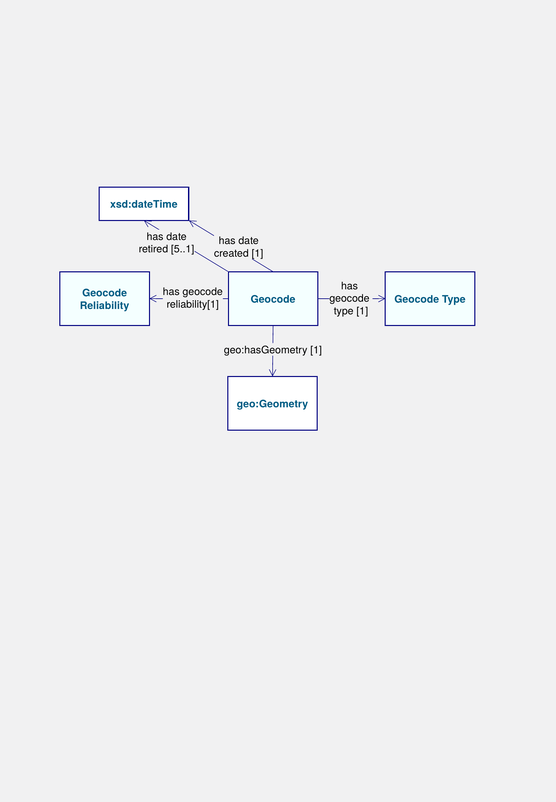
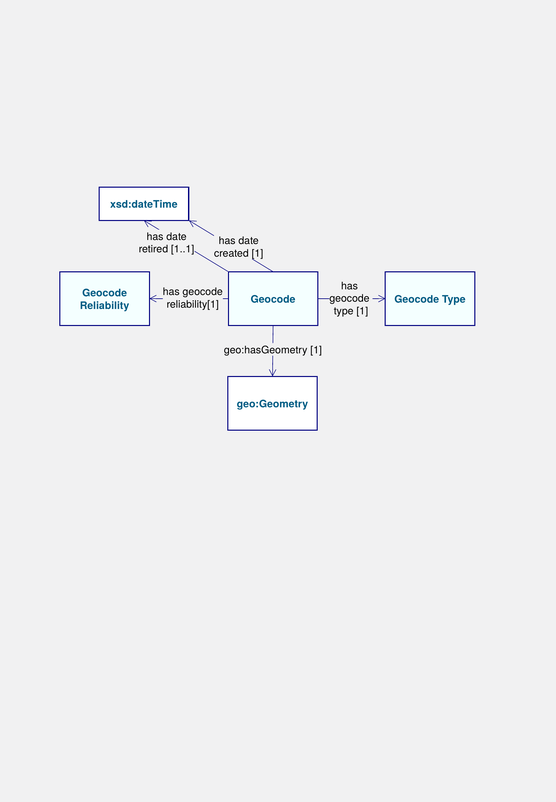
5..1: 5..1 -> 1..1
